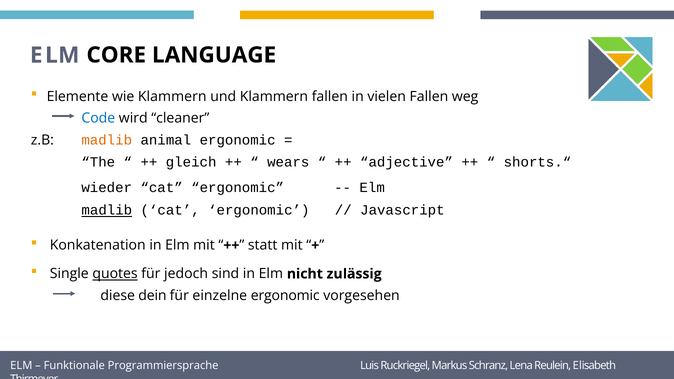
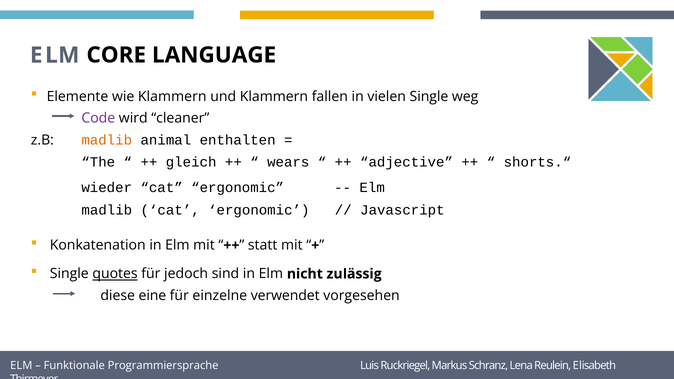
vielen Fallen: Fallen -> Single
Code colour: blue -> purple
animal ergonomic: ergonomic -> enthalten
madlib at (107, 210) underline: present -> none
dein: dein -> eine
einzelne ergonomic: ergonomic -> verwendet
